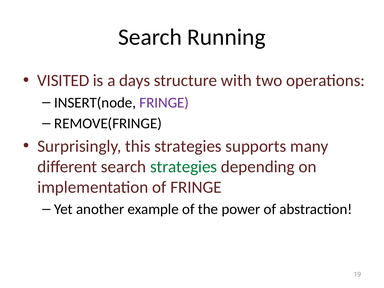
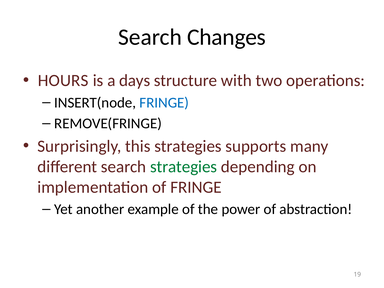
Running: Running -> Changes
VISITED: VISITED -> HOURS
FRINGE at (164, 103) colour: purple -> blue
